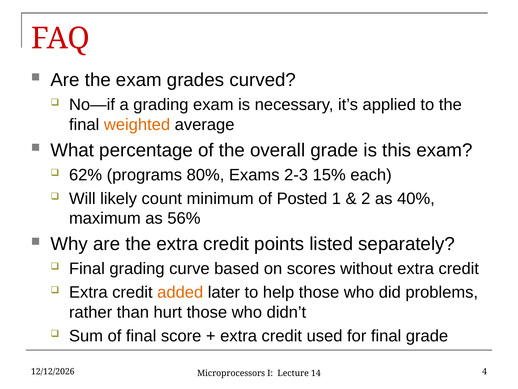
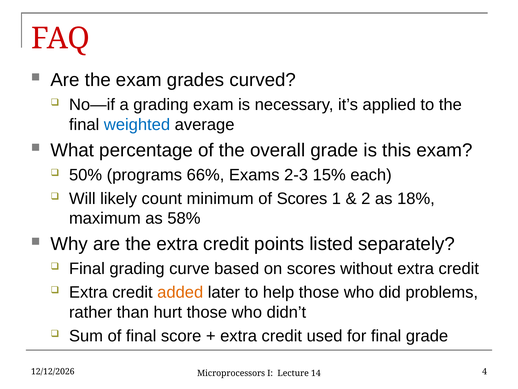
weighted colour: orange -> blue
62%: 62% -> 50%
80%: 80% -> 66%
of Posted: Posted -> Scores
40%: 40% -> 18%
56%: 56% -> 58%
